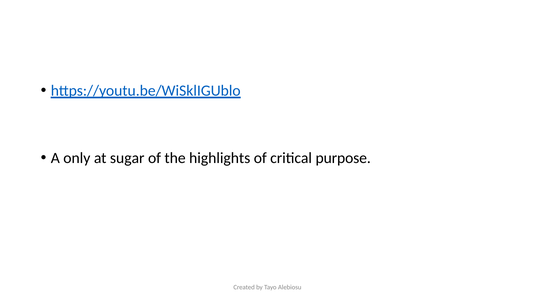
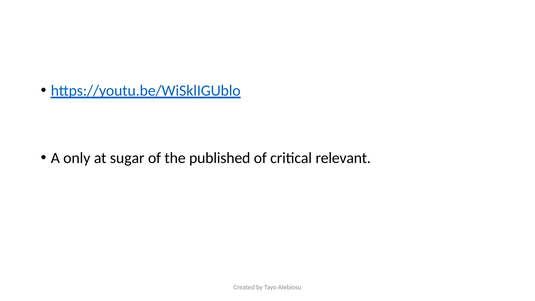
highlights: highlights -> published
purpose: purpose -> relevant
